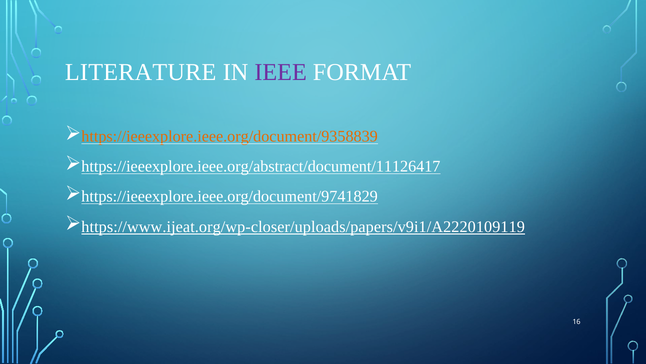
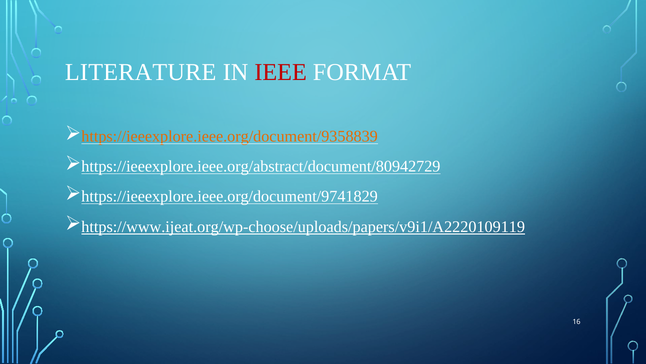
IEEE colour: purple -> red
https://ieeexplore.ieee.org/abstract/document/11126417: https://ieeexplore.ieee.org/abstract/document/11126417 -> https://ieeexplore.ieee.org/abstract/document/80942729
https://www.ijeat.org/wp-closer/uploads/papers/v9i1/A2220109119: https://www.ijeat.org/wp-closer/uploads/papers/v9i1/A2220109119 -> https://www.ijeat.org/wp-choose/uploads/papers/v9i1/A2220109119
